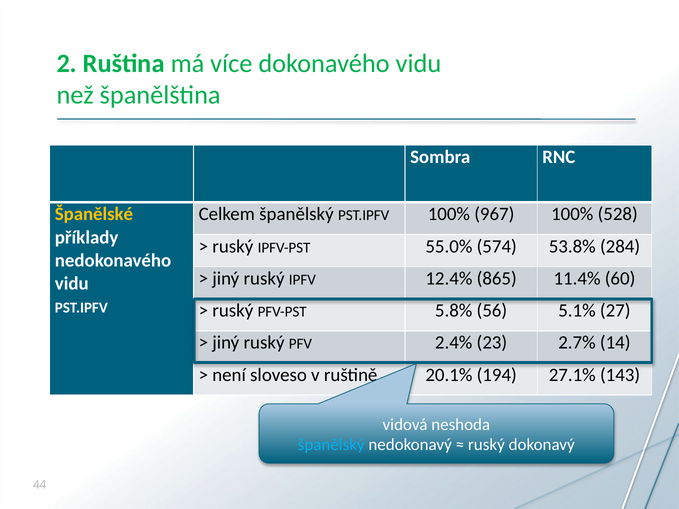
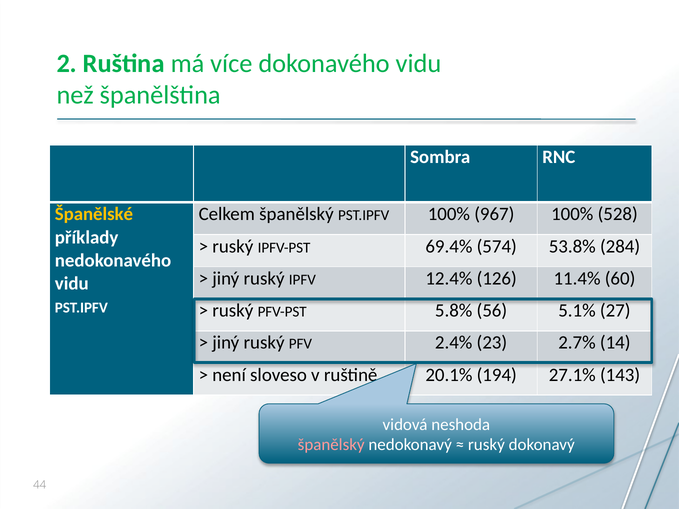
55.0%: 55.0% -> 69.4%
865: 865 -> 126
španělský at (331, 445) colour: light blue -> pink
